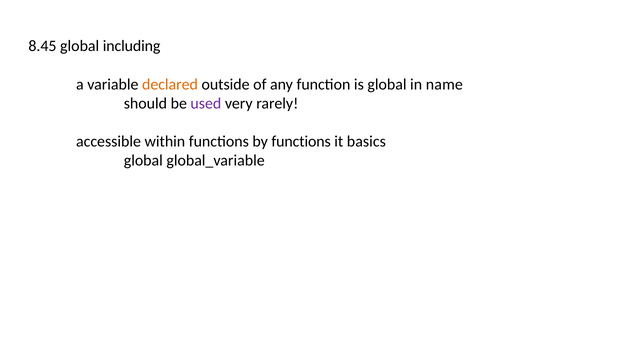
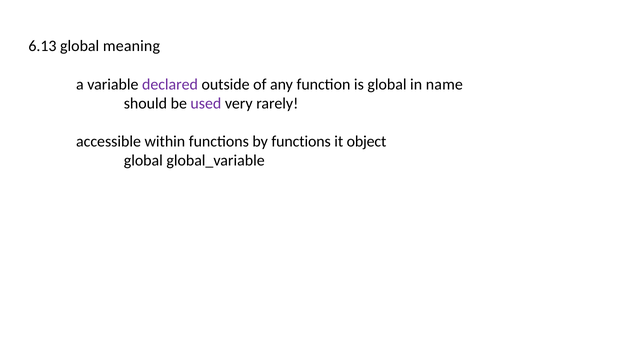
8.45: 8.45 -> 6.13
including: including -> meaning
declared colour: orange -> purple
basics: basics -> object
